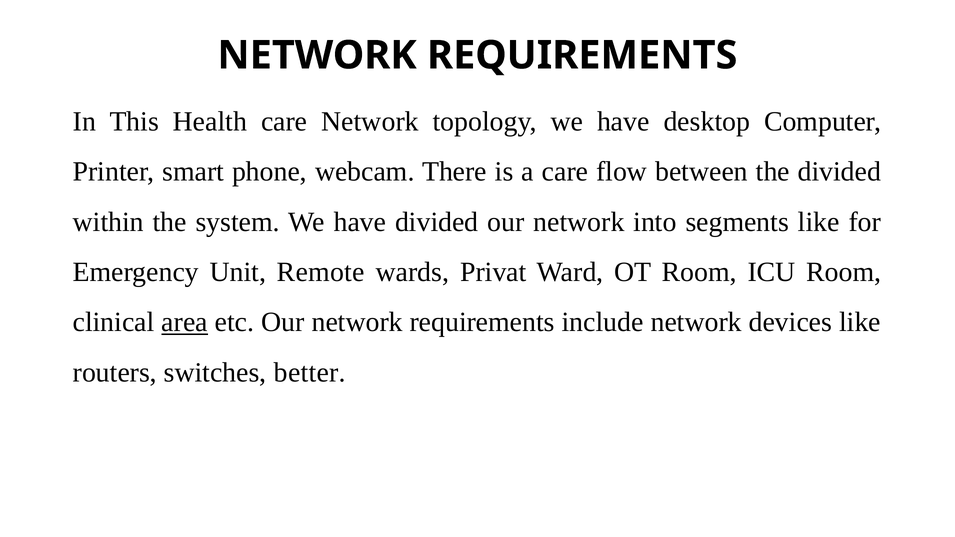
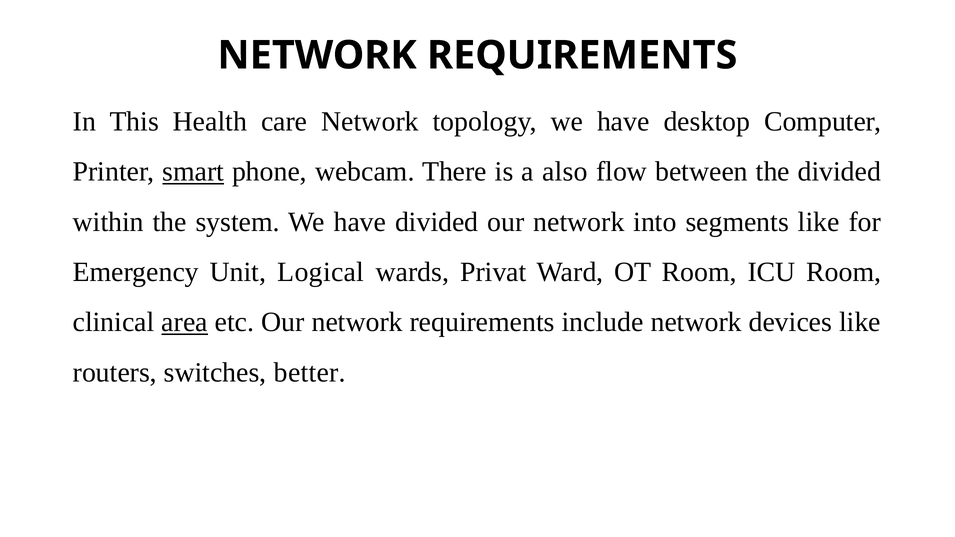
smart underline: none -> present
a care: care -> also
Remote: Remote -> Logical
